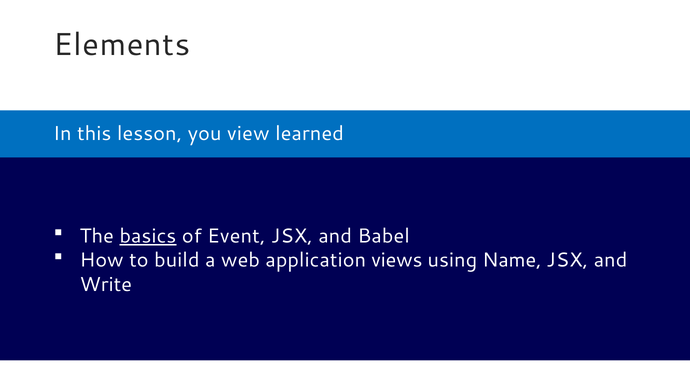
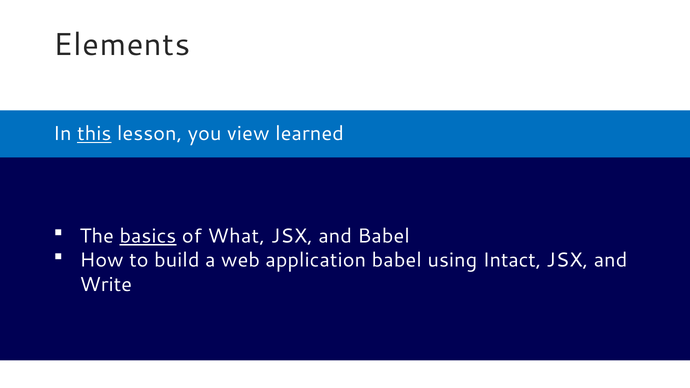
this underline: none -> present
Event: Event -> What
application views: views -> babel
Name: Name -> Intact
